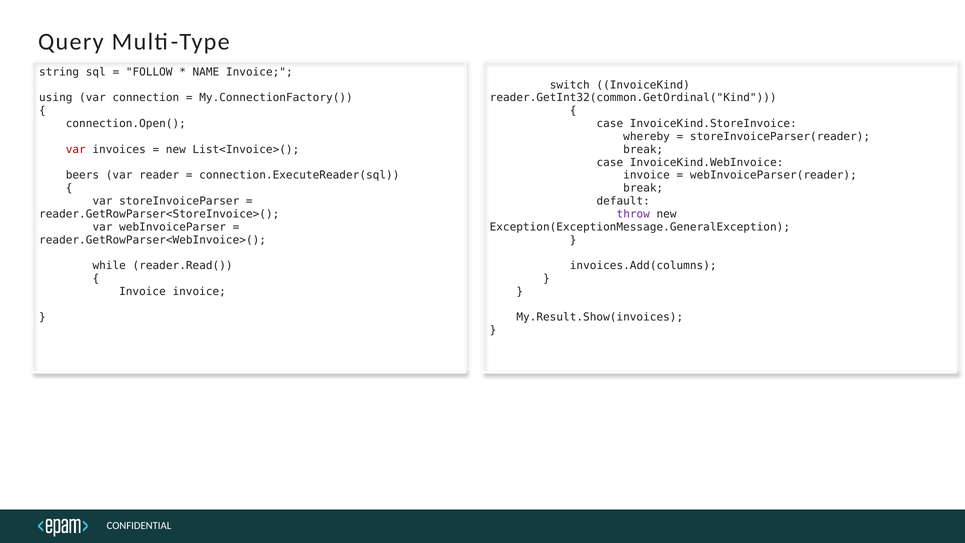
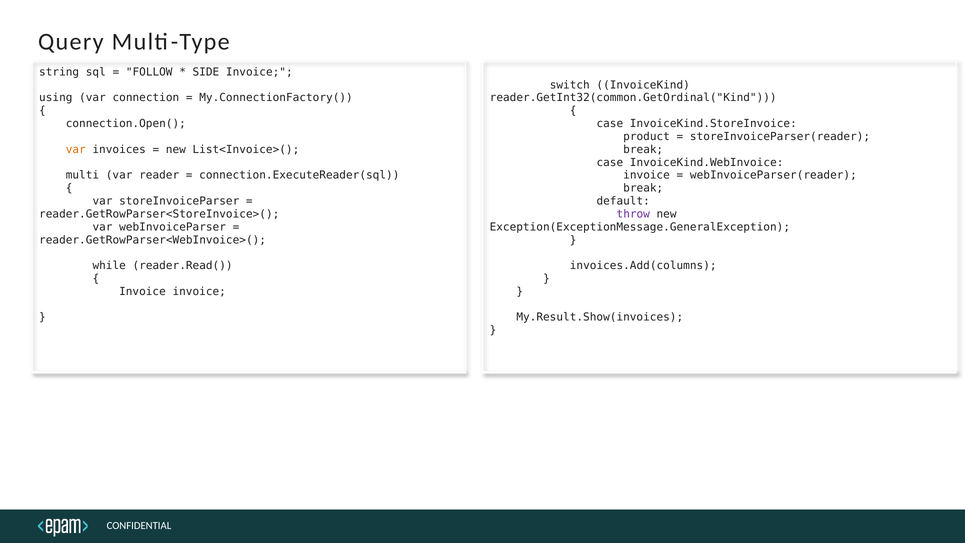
NAME: NAME -> SIDE
whereby: whereby -> product
var at (76, 149) colour: red -> orange
beers: beers -> multi
